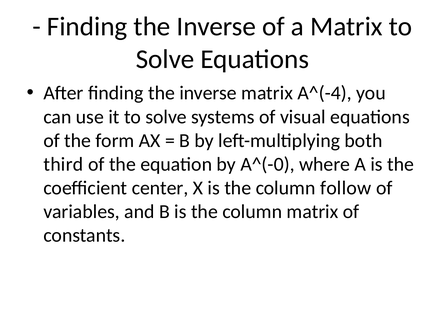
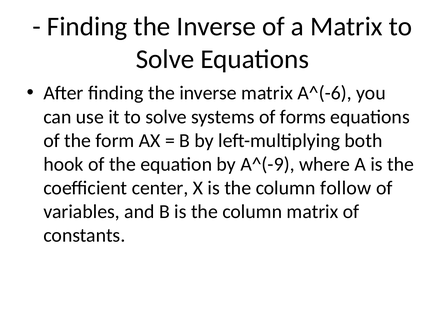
A^(-4: A^(-4 -> A^(-6
visual: visual -> forms
third: third -> hook
A^(-0: A^(-0 -> A^(-9
